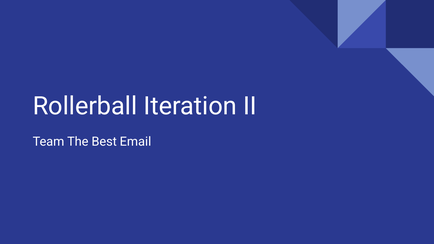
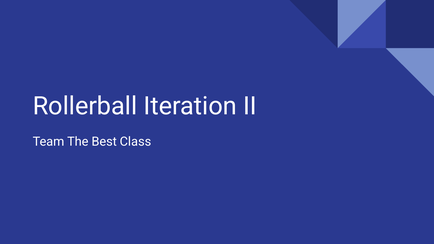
Email: Email -> Class
